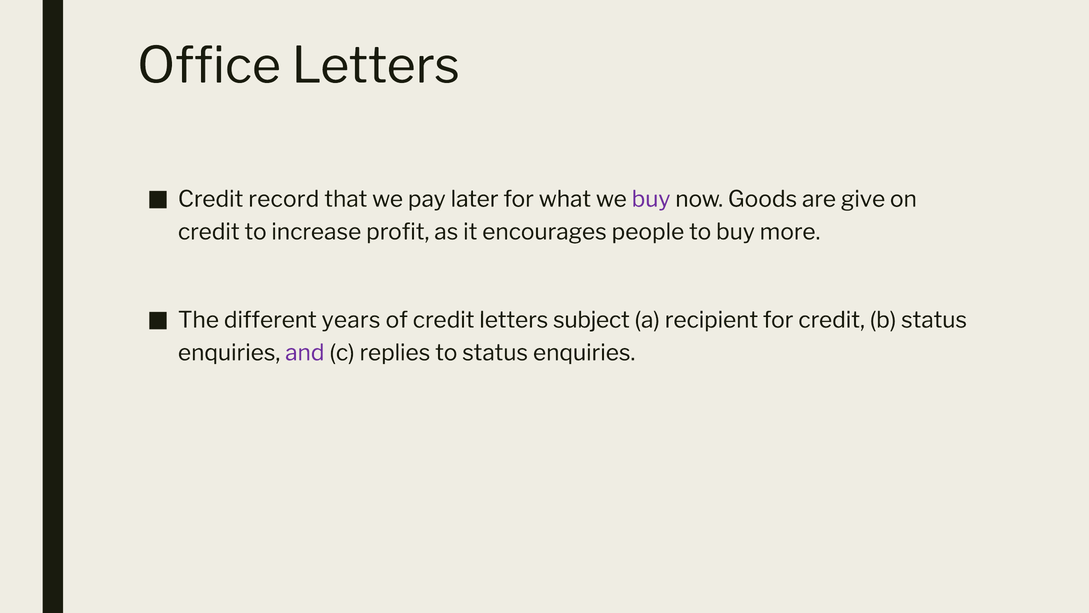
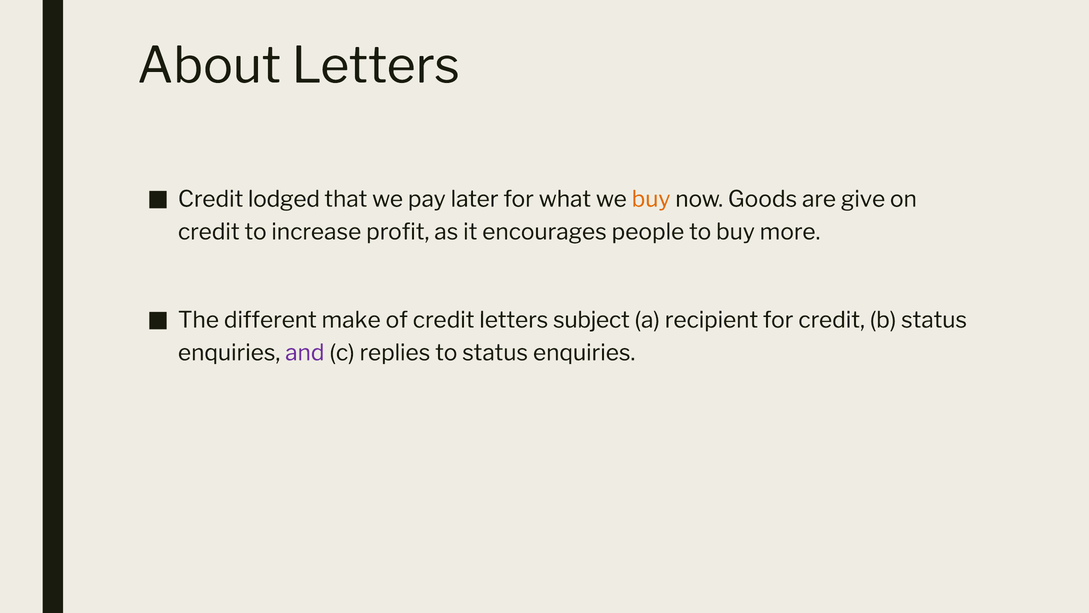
Office: Office -> About
record: record -> lodged
buy at (651, 199) colour: purple -> orange
years: years -> make
